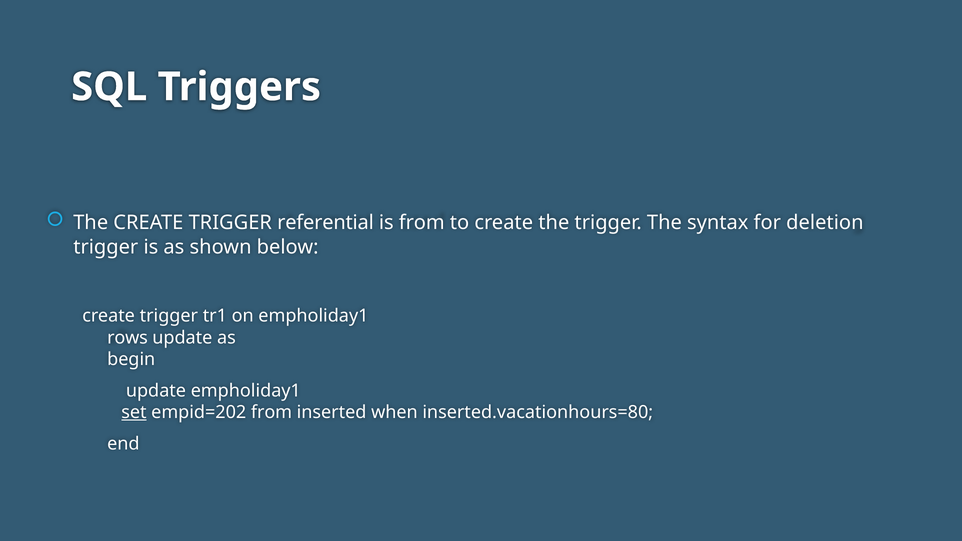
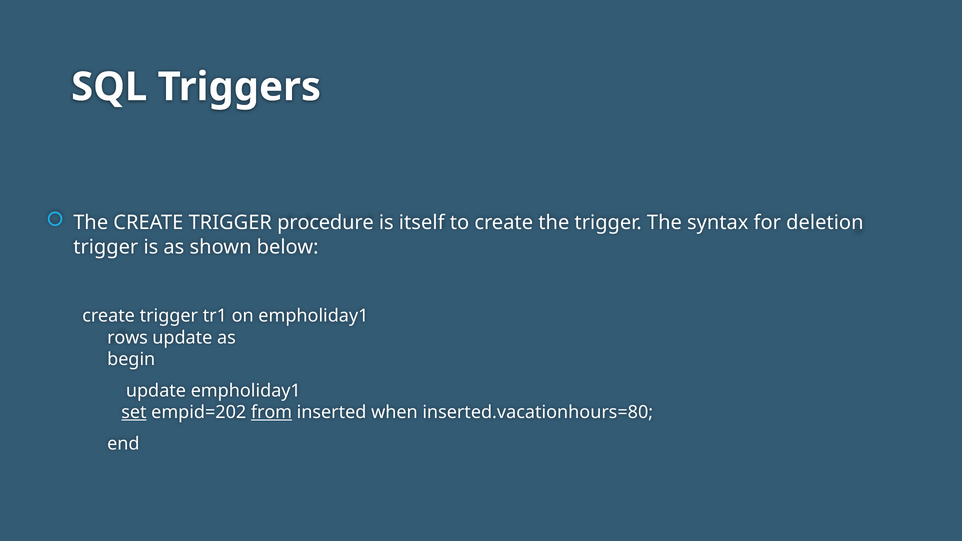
referential: referential -> procedure
is from: from -> itself
from at (272, 413) underline: none -> present
